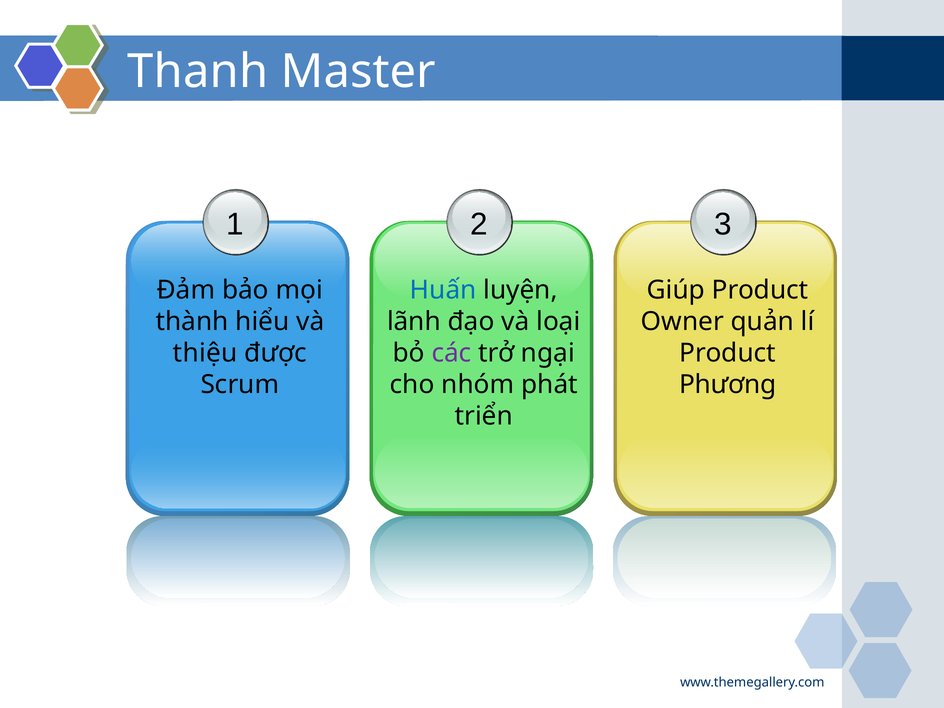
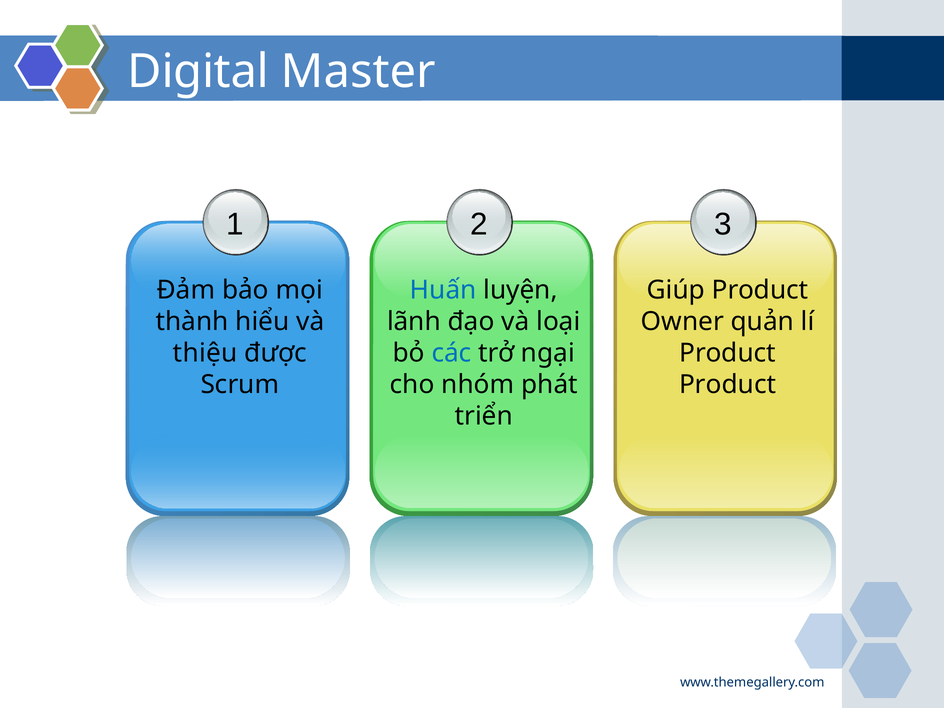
Thanh: Thanh -> Digital
các colour: purple -> blue
Phương at (728, 384): Phương -> Product
